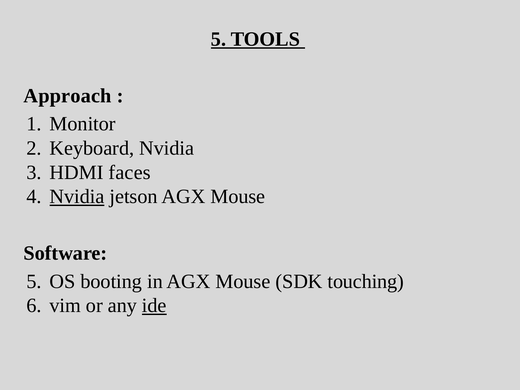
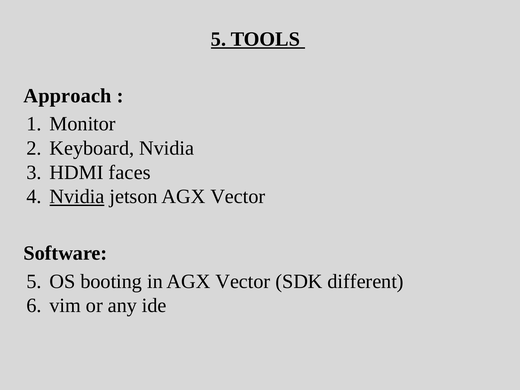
jetson AGX Mouse: Mouse -> Vector
in AGX Mouse: Mouse -> Vector
touching: touching -> different
ide underline: present -> none
